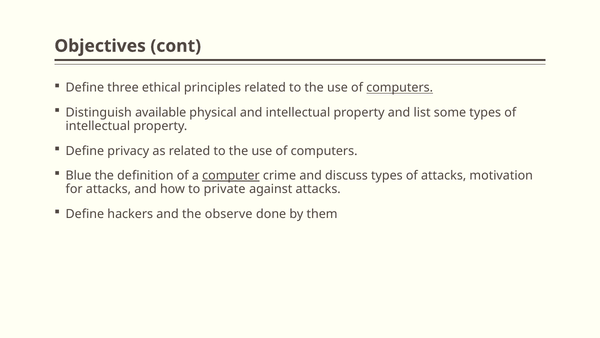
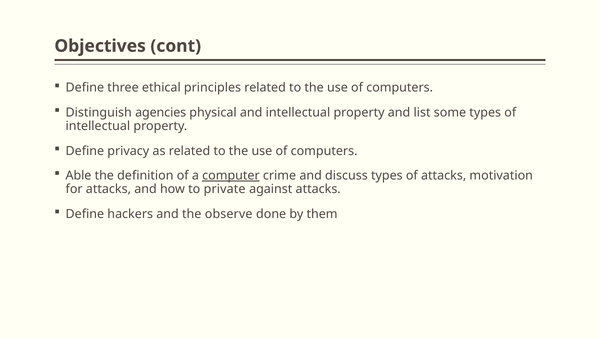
computers at (400, 88) underline: present -> none
available: available -> agencies
Blue: Blue -> Able
